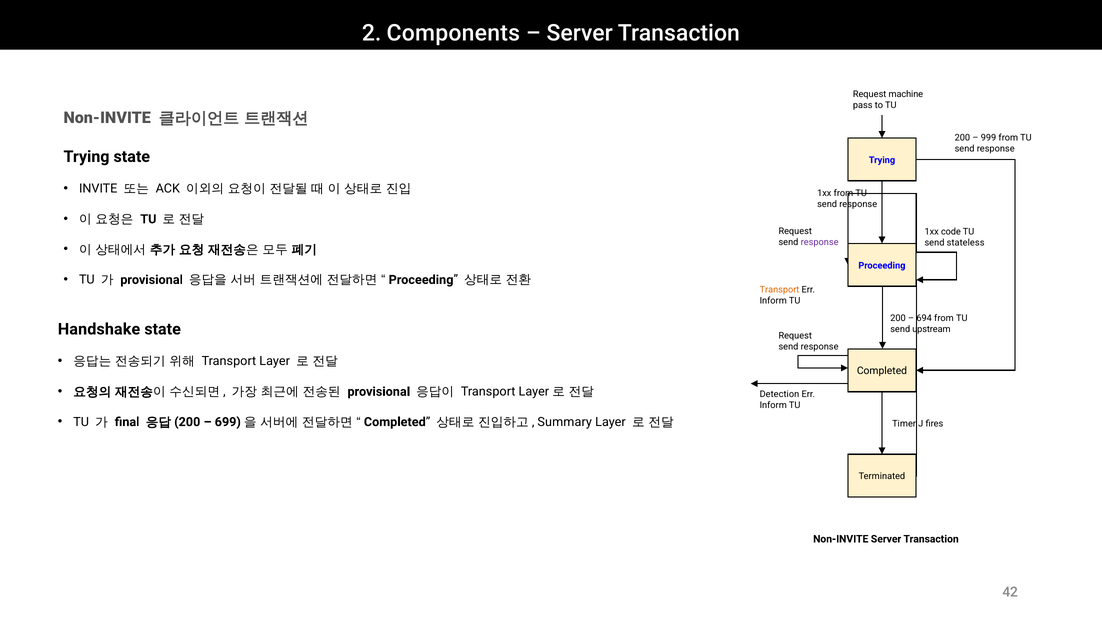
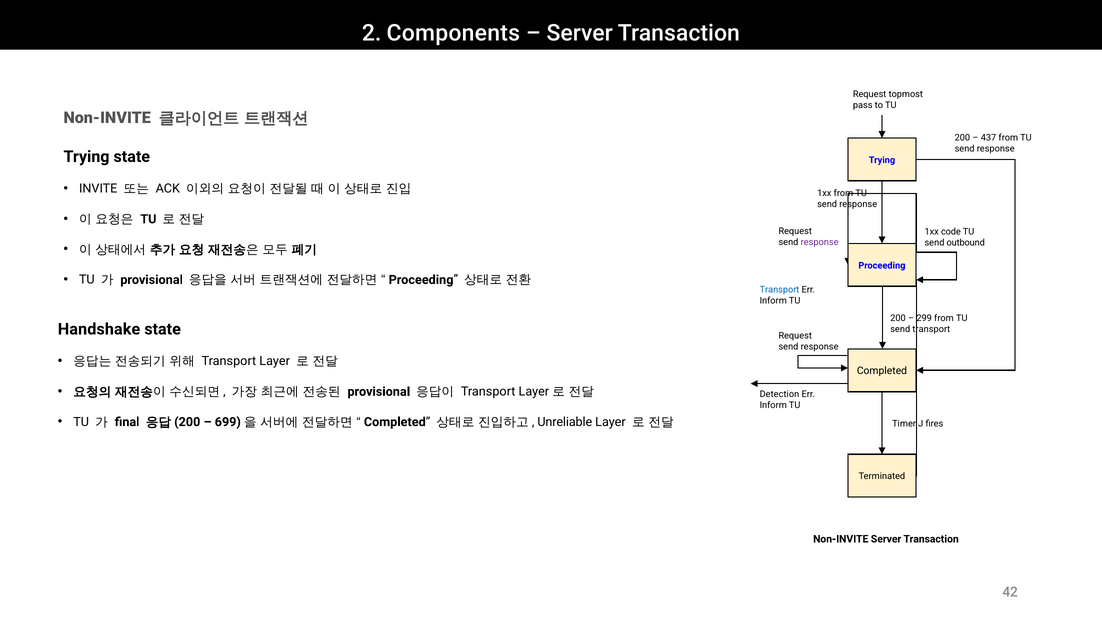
machine: machine -> topmost
999: 999 -> 437
stateless: stateless -> outbound
Transport at (780, 290) colour: orange -> blue
694: 694 -> 299
send upstream: upstream -> transport
Summary: Summary -> Unreliable
